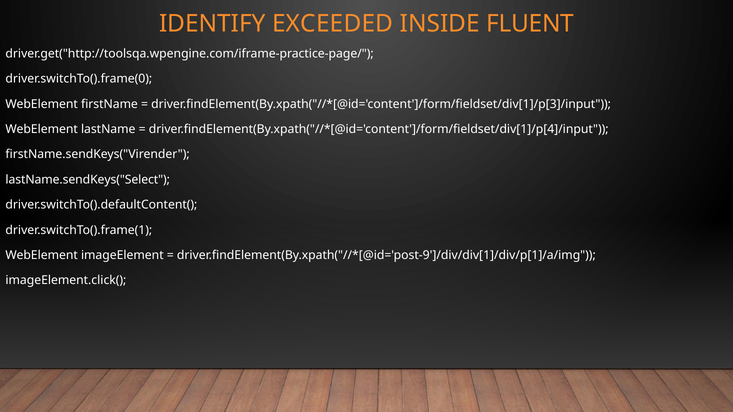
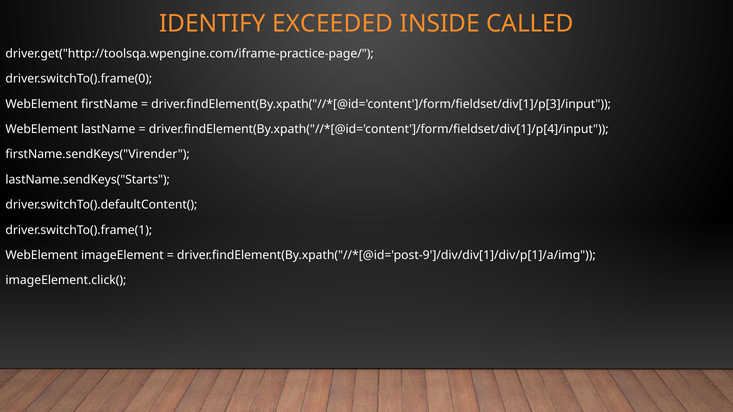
FLUENT: FLUENT -> CALLED
lastName.sendKeys("Select: lastName.sendKeys("Select -> lastName.sendKeys("Starts
